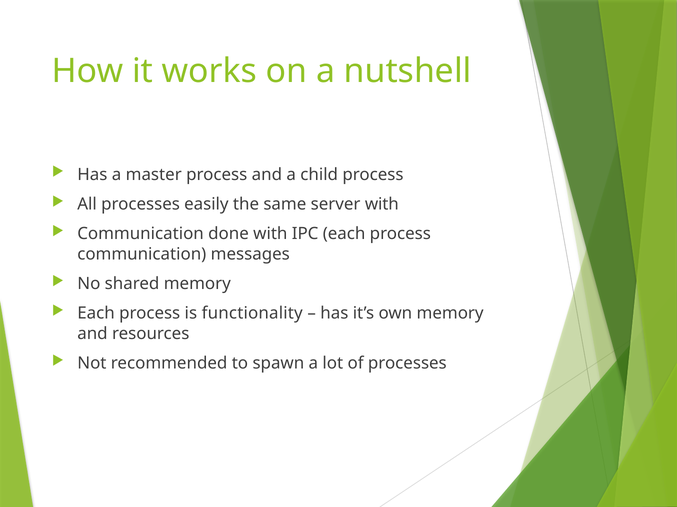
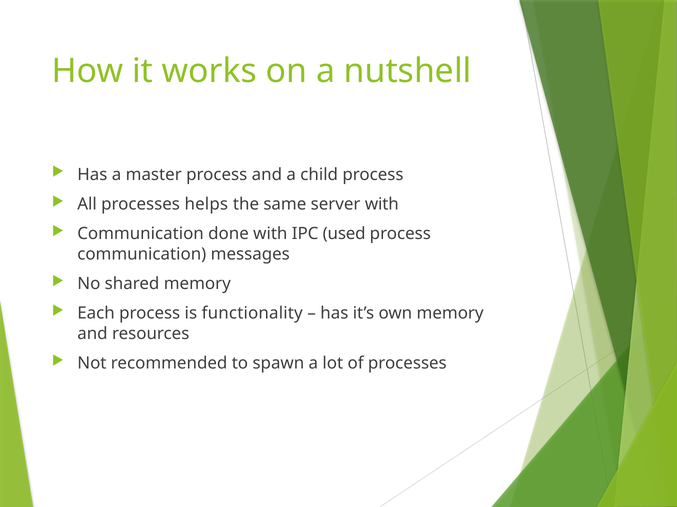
easily: easily -> helps
IPC each: each -> used
